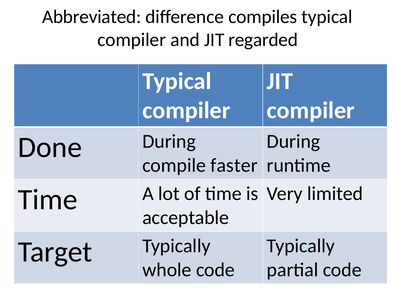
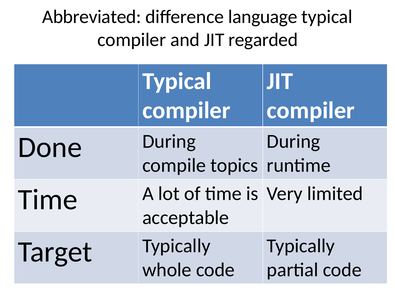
compiles: compiles -> language
faster: faster -> topics
